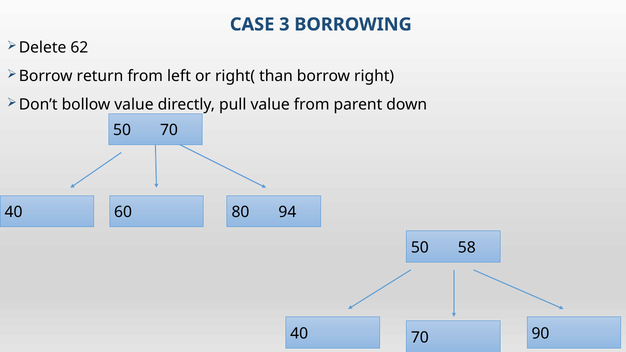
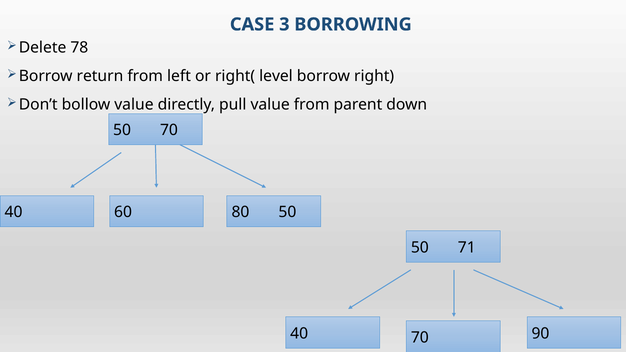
62: 62 -> 78
than: than -> level
80 94: 94 -> 50
58: 58 -> 71
